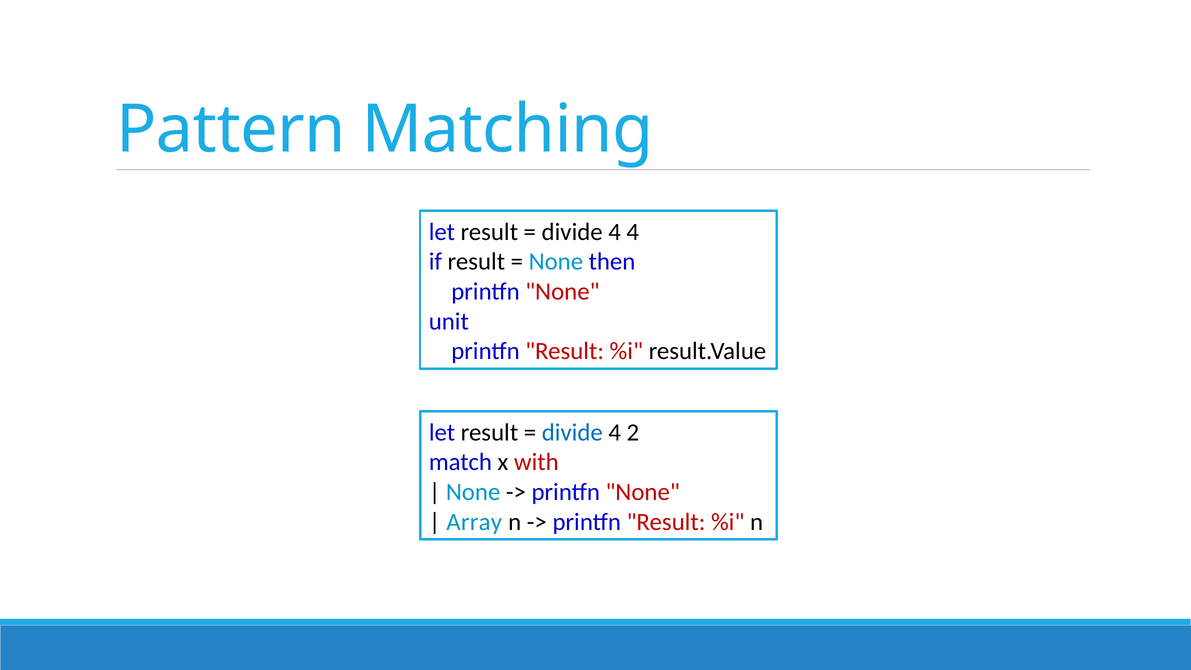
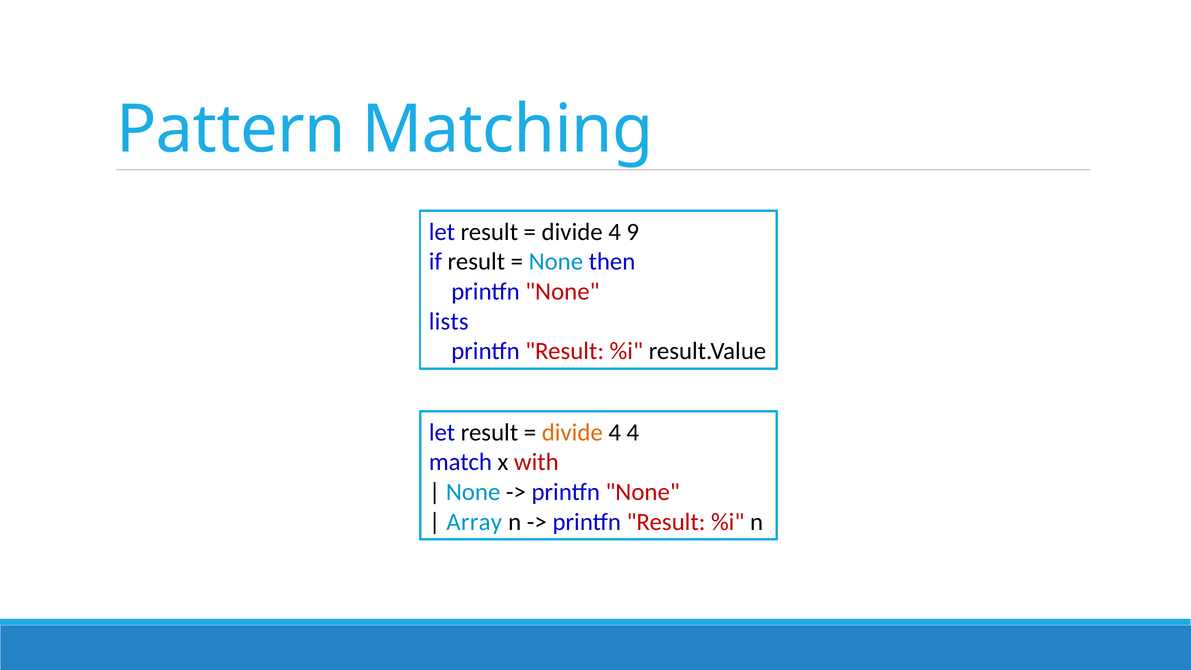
4 4: 4 -> 9
unit: unit -> lists
divide at (572, 432) colour: blue -> orange
4 2: 2 -> 4
